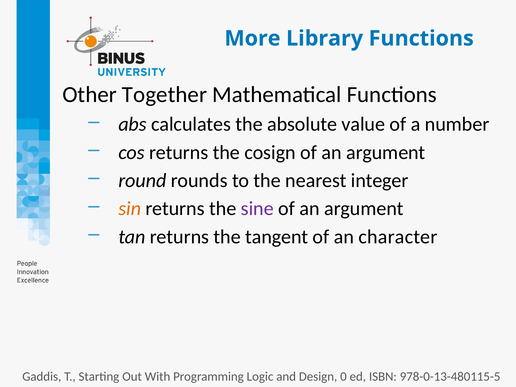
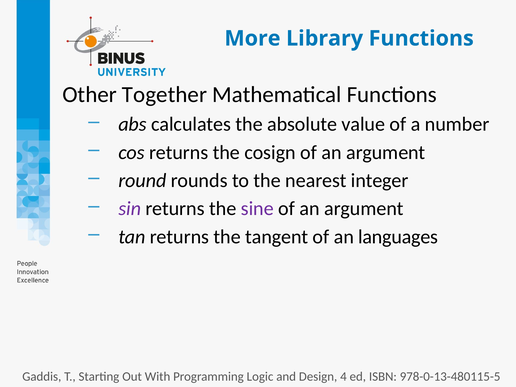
sin colour: orange -> purple
character: character -> languages
0: 0 -> 4
